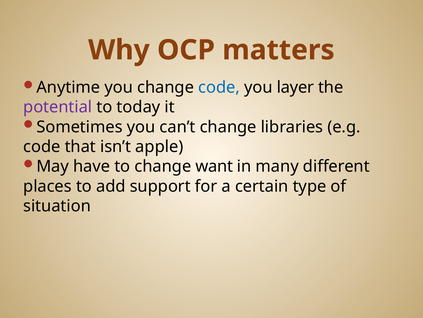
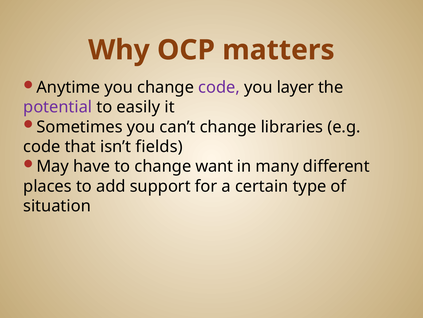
code at (219, 87) colour: blue -> purple
today: today -> easily
apple: apple -> fields
